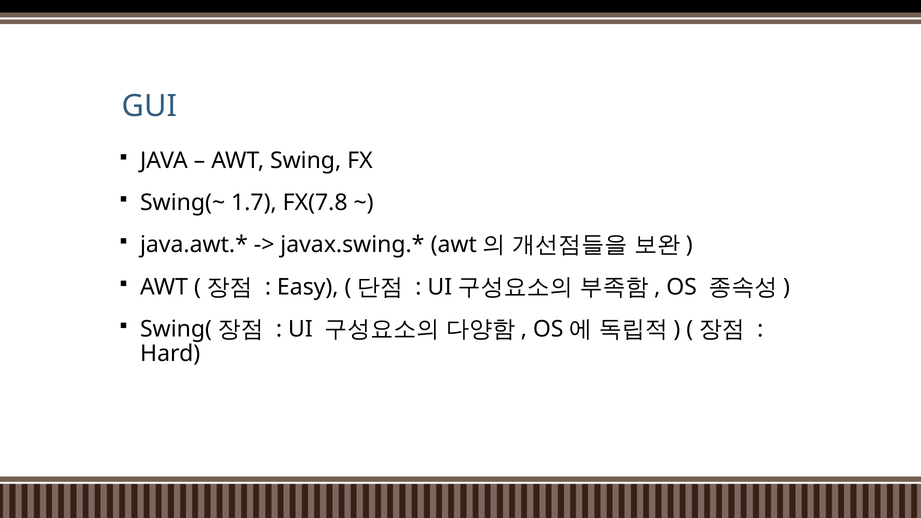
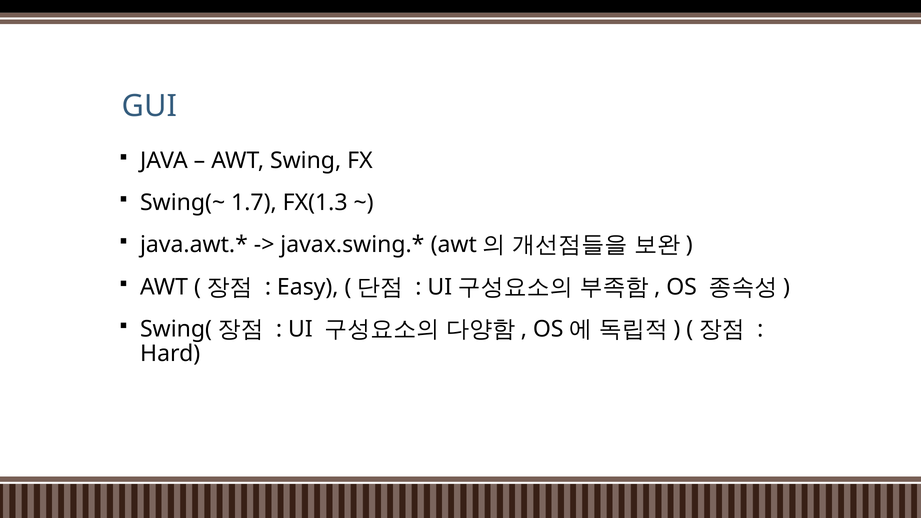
FX(7.8: FX(7.8 -> FX(1.3
